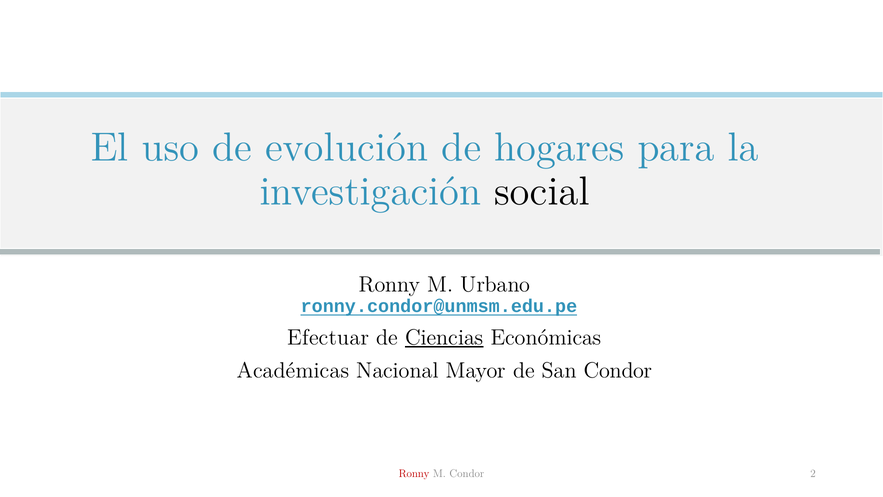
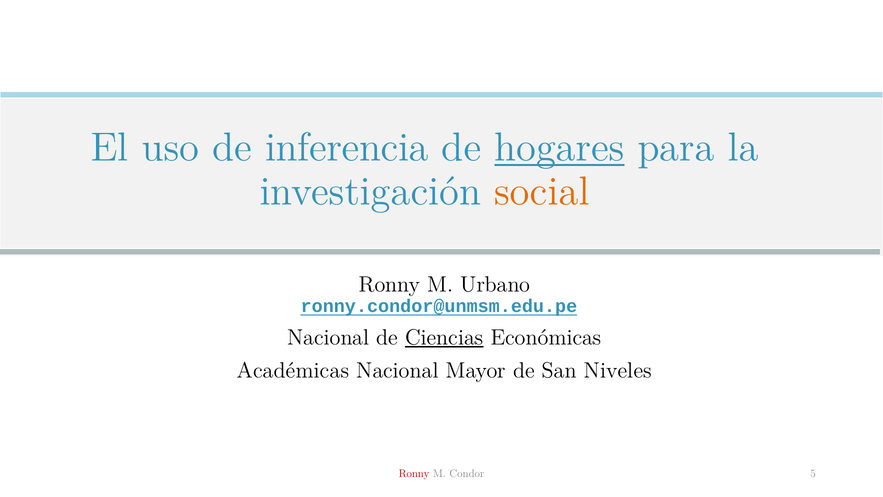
evolución: evolución -> inferencia
hogares underline: none -> present
social colour: black -> orange
Efectuar at (328, 337): Efectuar -> Nacional
San Condor: Condor -> Niveles
2: 2 -> 5
